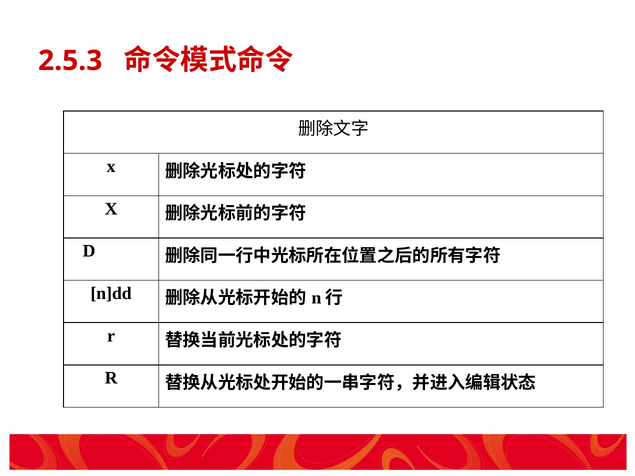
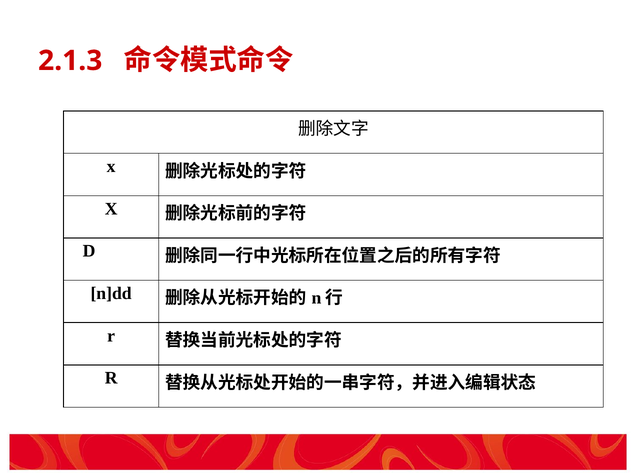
2.5.3: 2.5.3 -> 2.1.3
